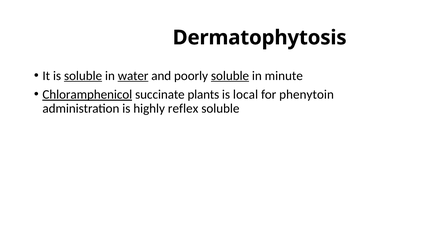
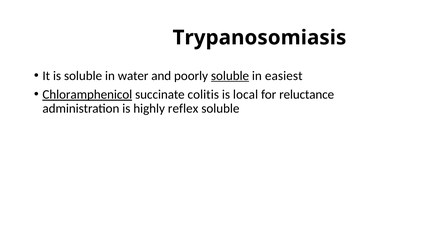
Dermatophytosis: Dermatophytosis -> Trypanosomiasis
soluble at (83, 76) underline: present -> none
water underline: present -> none
minute: minute -> easiest
plants: plants -> colitis
phenytoin: phenytoin -> reluctance
